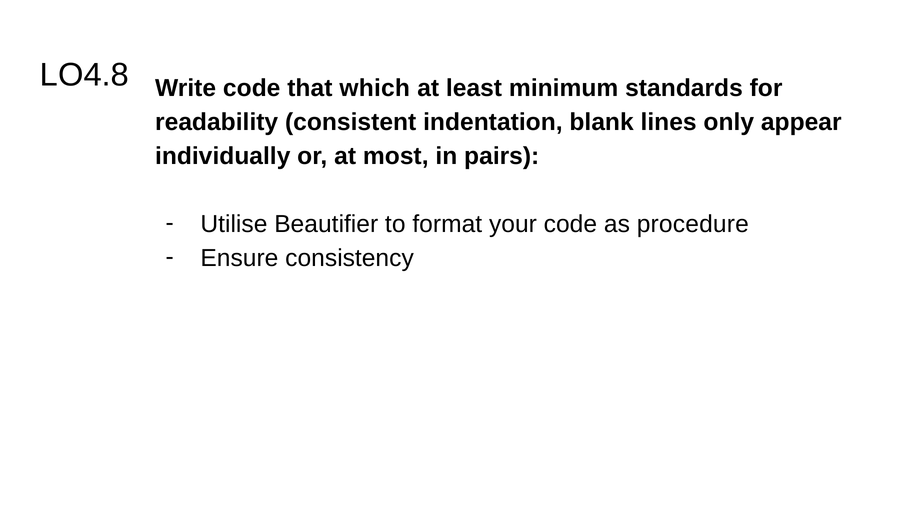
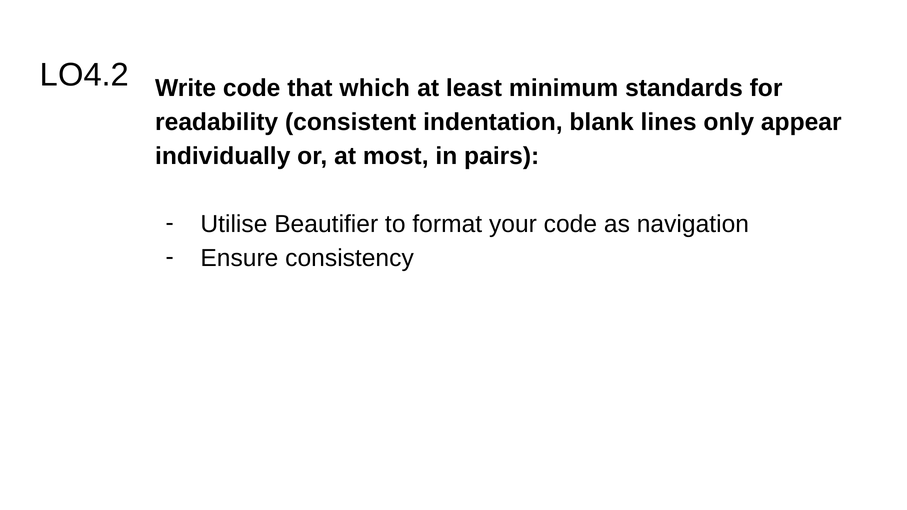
LO4.8: LO4.8 -> LO4.2
procedure: procedure -> navigation
